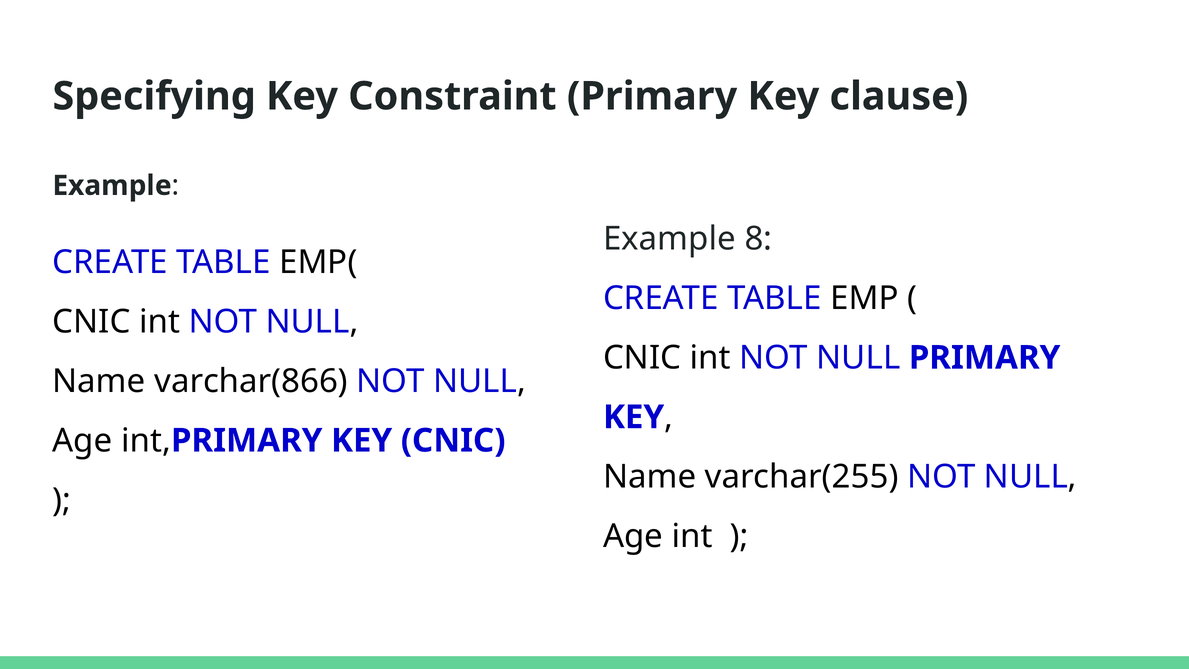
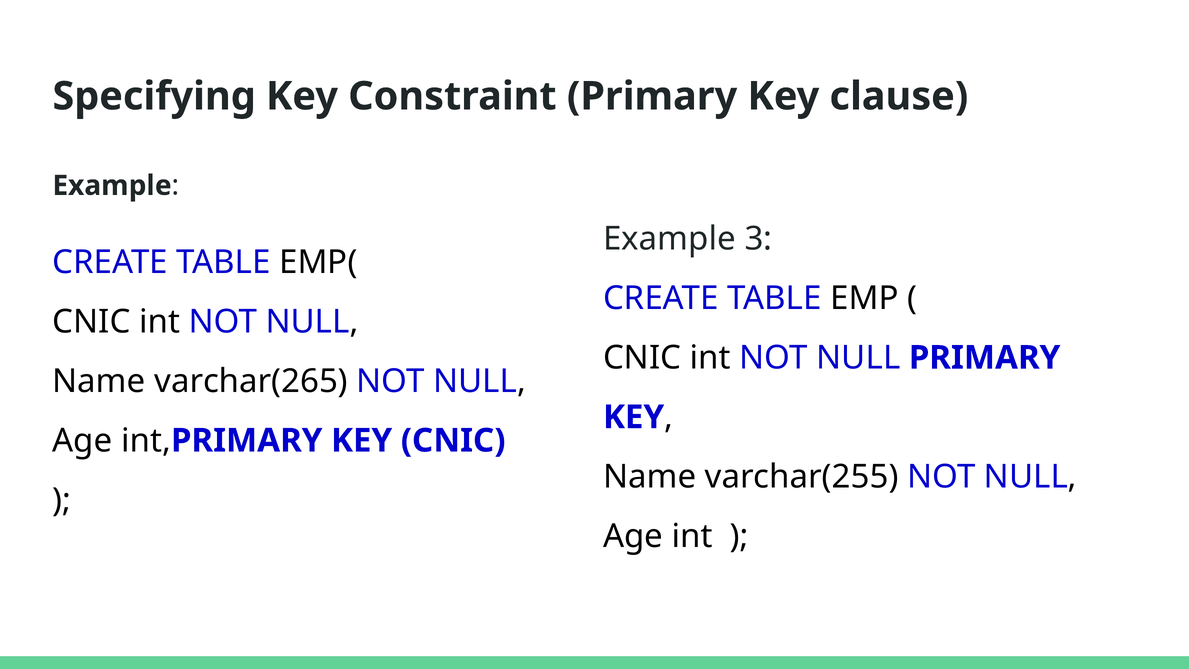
8: 8 -> 3
varchar(866: varchar(866 -> varchar(265
